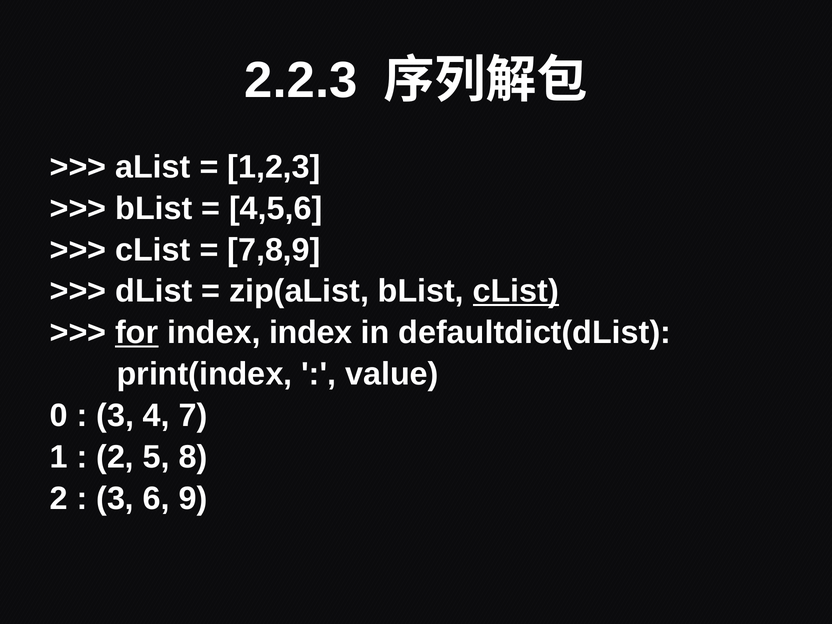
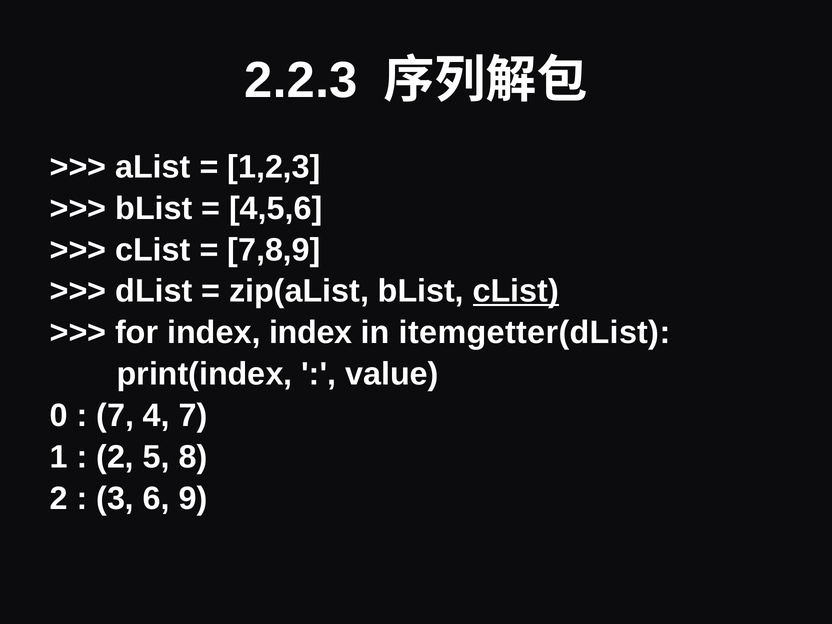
for underline: present -> none
defaultdict(dList: defaultdict(dList -> itemgetter(dList
3 at (115, 416): 3 -> 7
